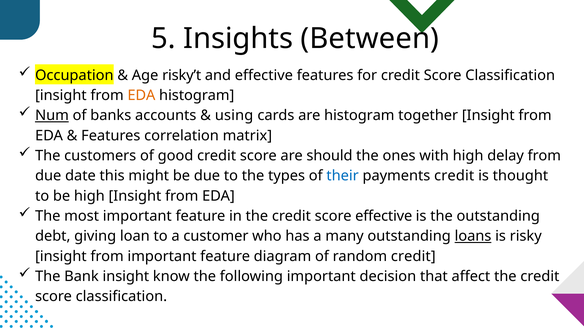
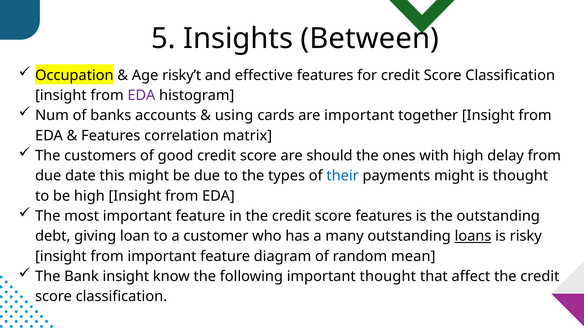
EDA at (141, 96) colour: orange -> purple
Num underline: present -> none
are histogram: histogram -> important
payments credit: credit -> might
score effective: effective -> features
random credit: credit -> mean
important decision: decision -> thought
